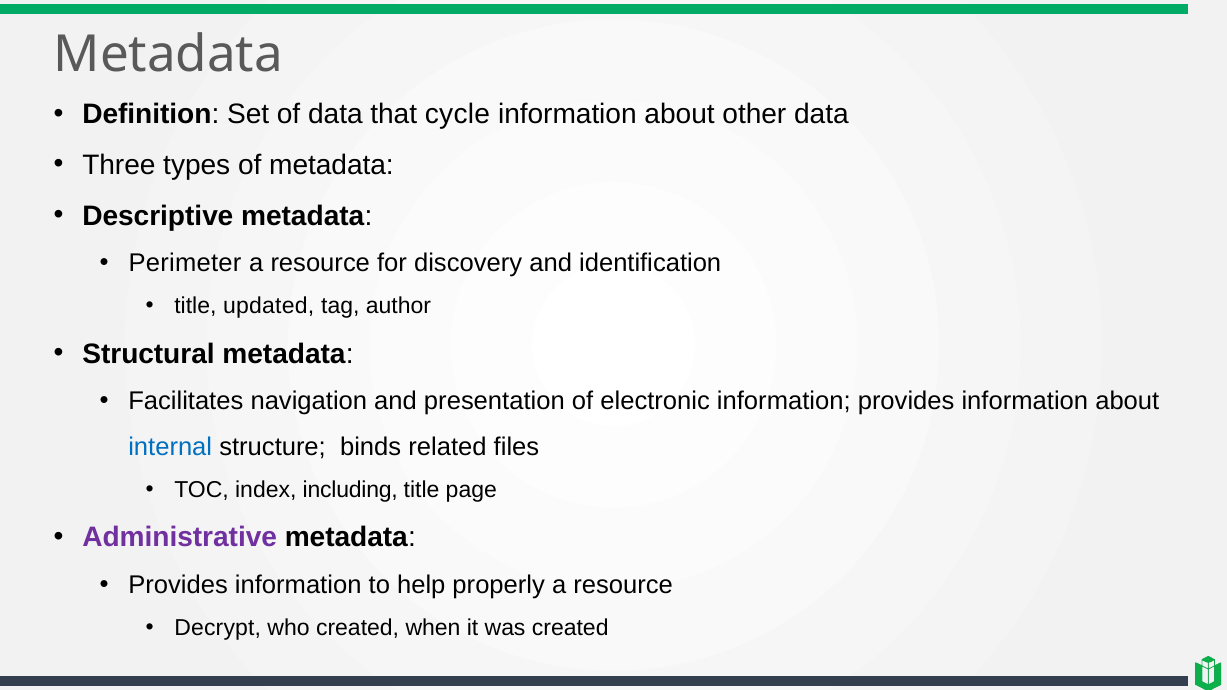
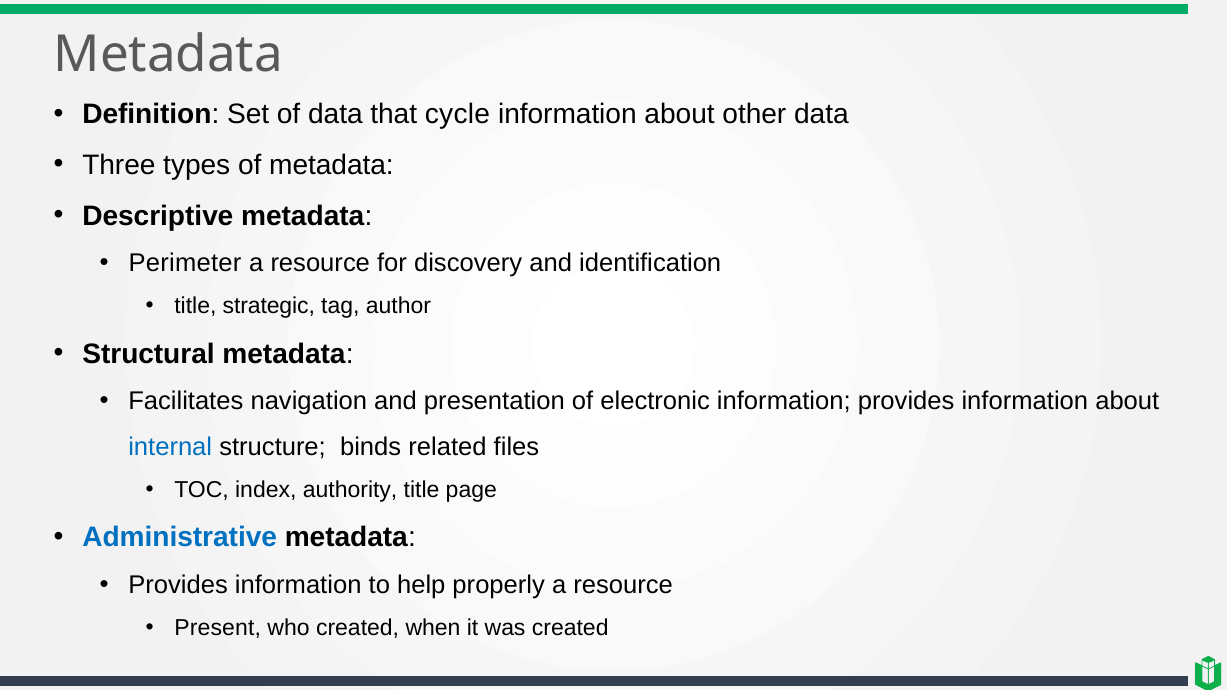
updated: updated -> strategic
including: including -> authority
Administrative colour: purple -> blue
Decrypt: Decrypt -> Present
